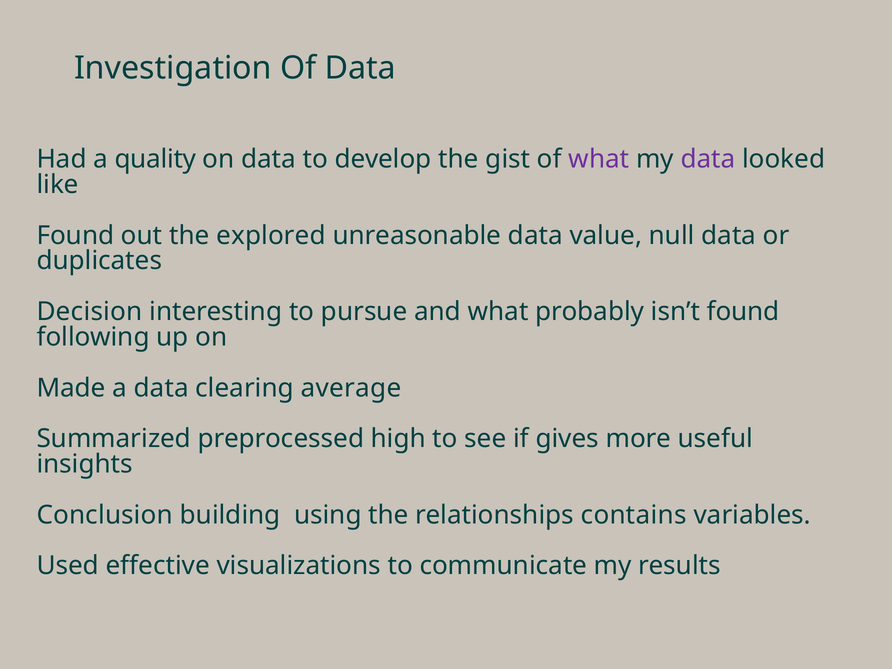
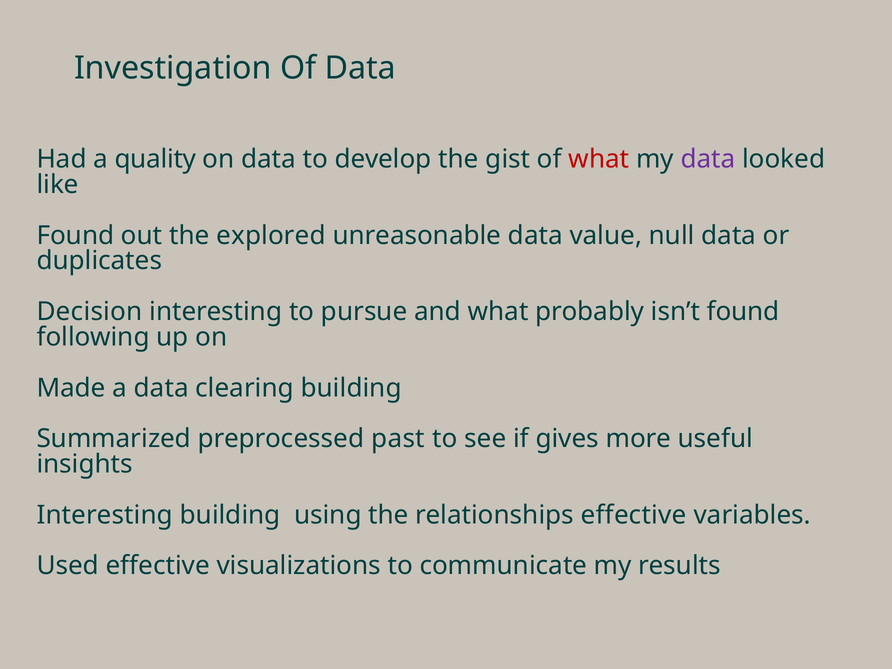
what at (599, 159) colour: purple -> red
clearing average: average -> building
high: high -> past
Conclusion at (105, 515): Conclusion -> Interesting
relationships contains: contains -> effective
